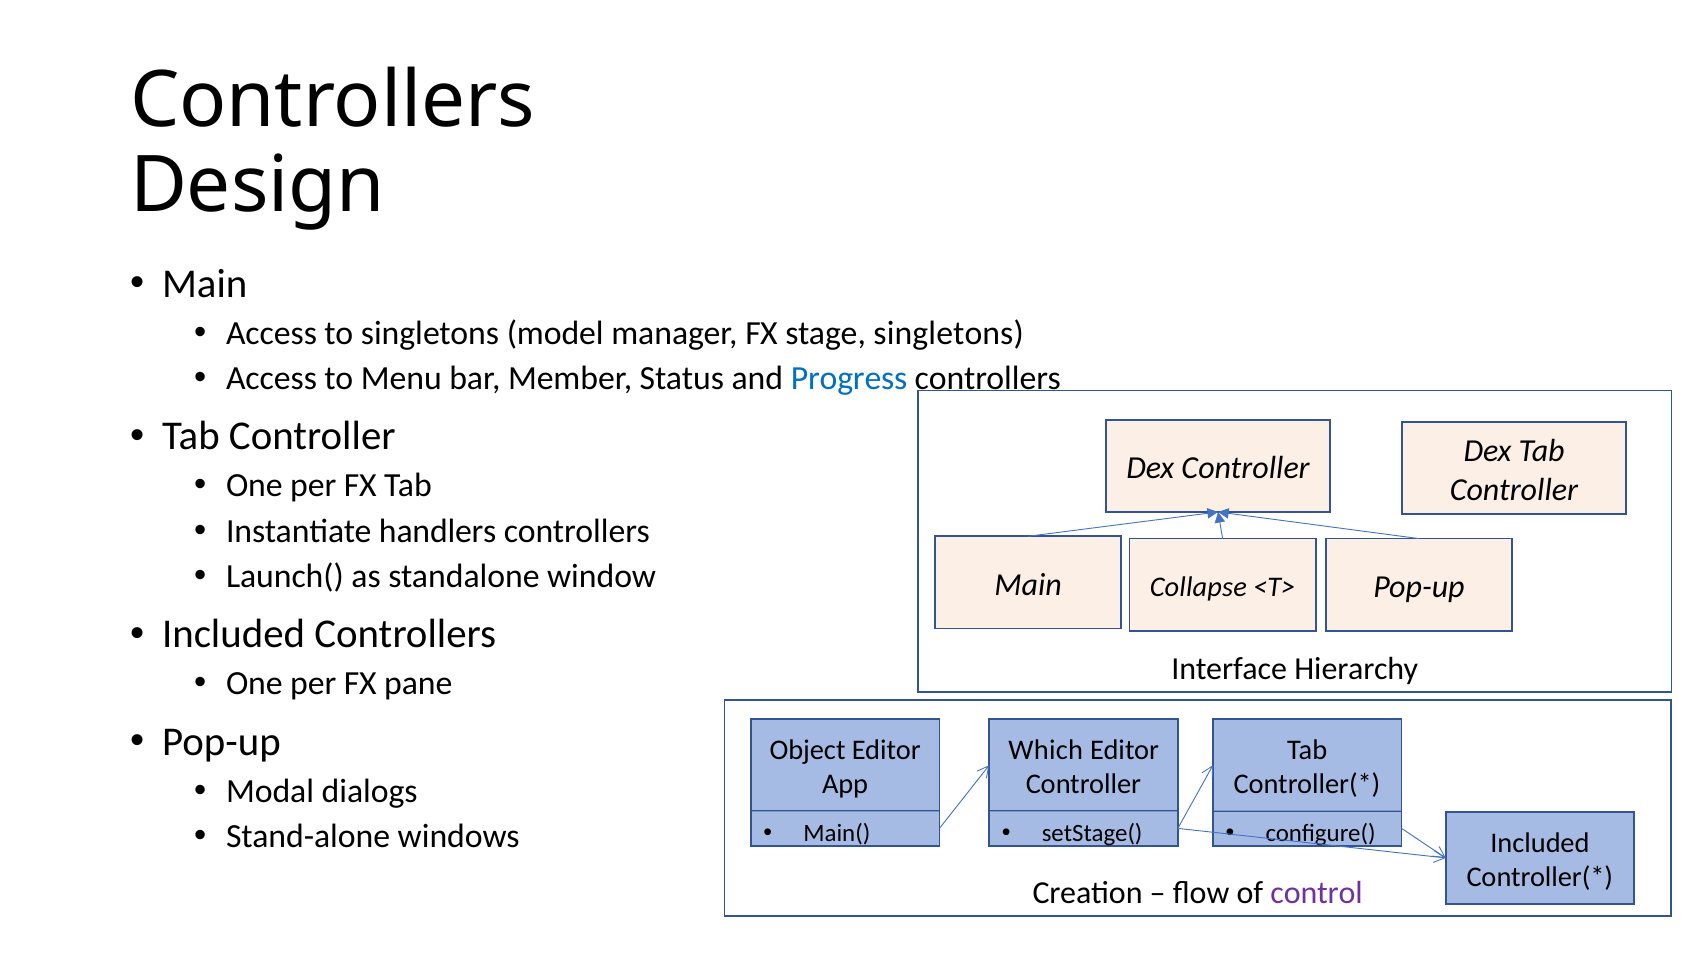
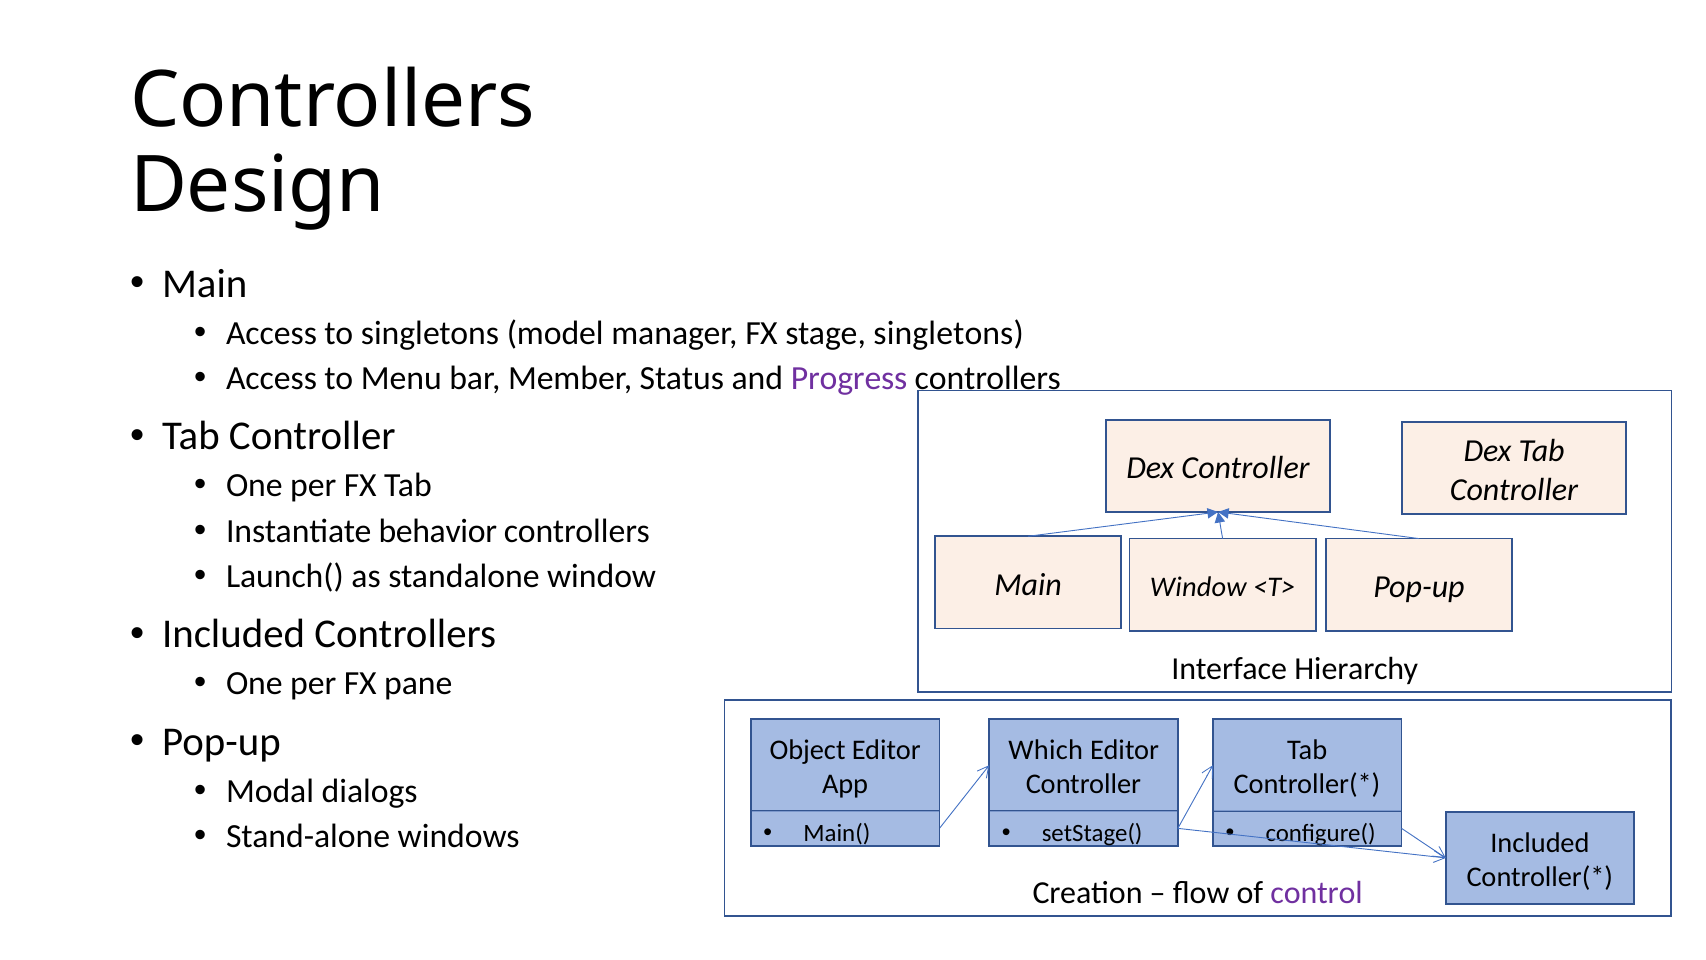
Progress colour: blue -> purple
handlers: handlers -> behavior
Collapse at (1198, 587): Collapse -> Window
